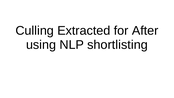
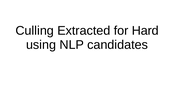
After: After -> Hard
shortlisting: shortlisting -> candidates
